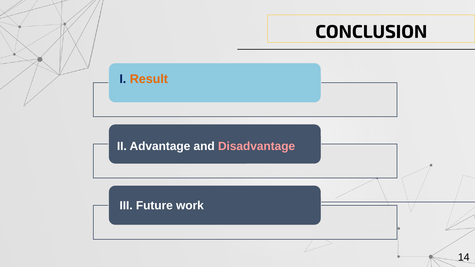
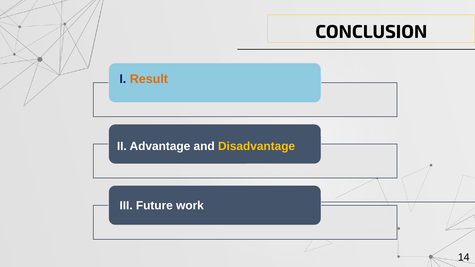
Disadvantage colour: pink -> yellow
